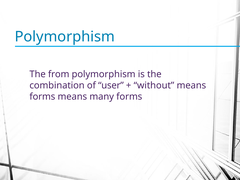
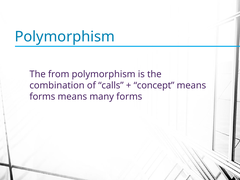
user: user -> calls
without: without -> concept
